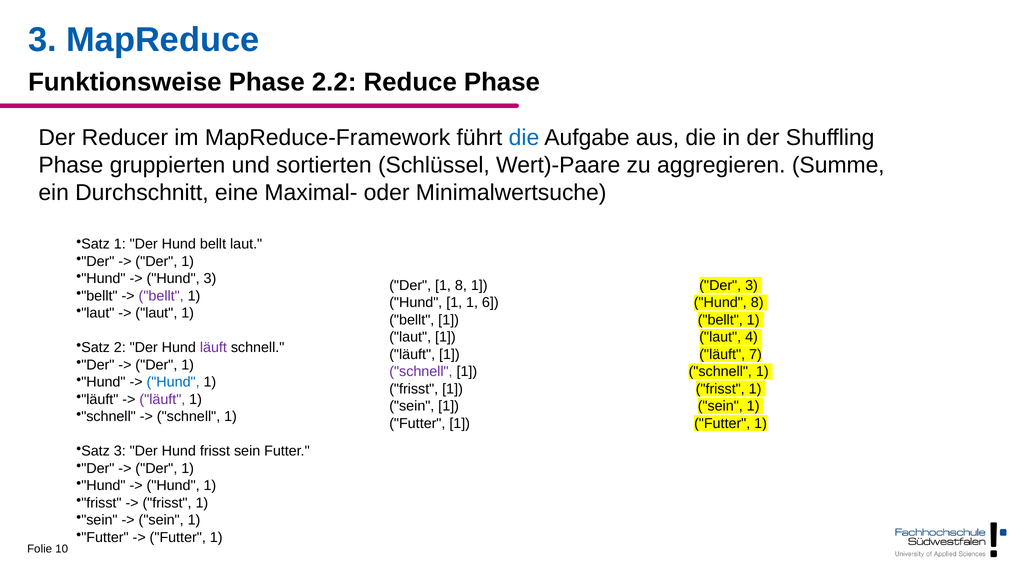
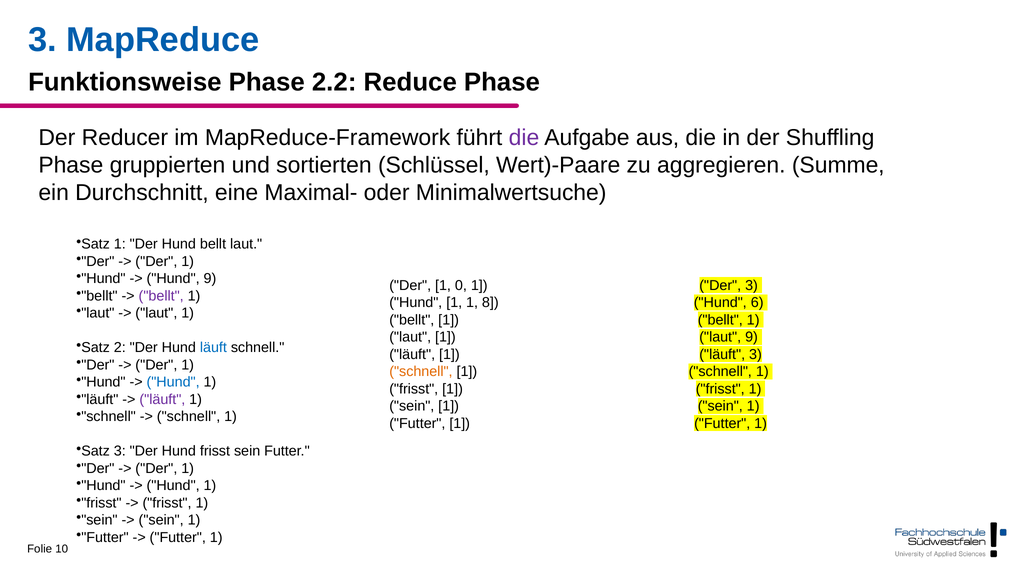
die at (524, 138) colour: blue -> purple
Hund 3: 3 -> 9
1 8: 8 -> 0
6: 6 -> 8
Hund 8: 8 -> 6
laut 4: 4 -> 9
läuft at (213, 348) colour: purple -> blue
läuft 7: 7 -> 3
schnell at (421, 372) colour: purple -> orange
